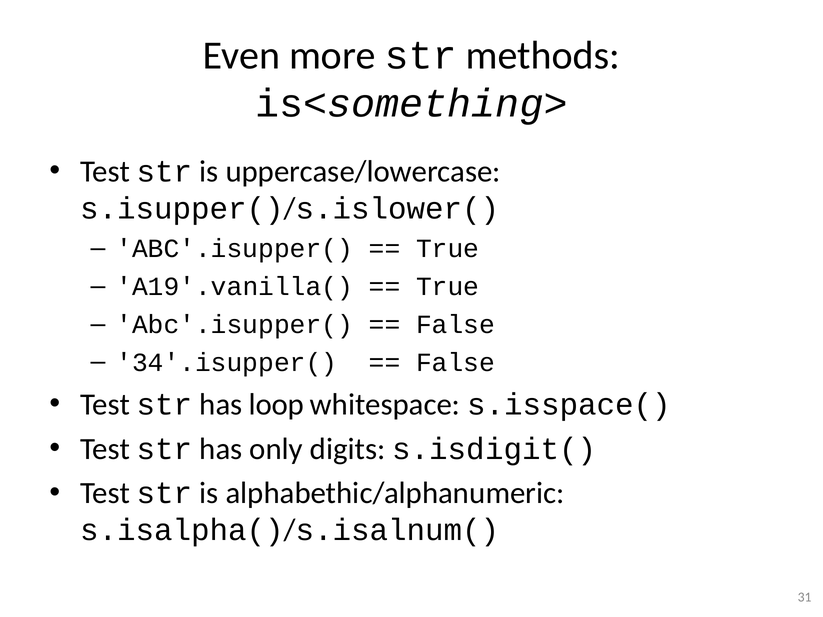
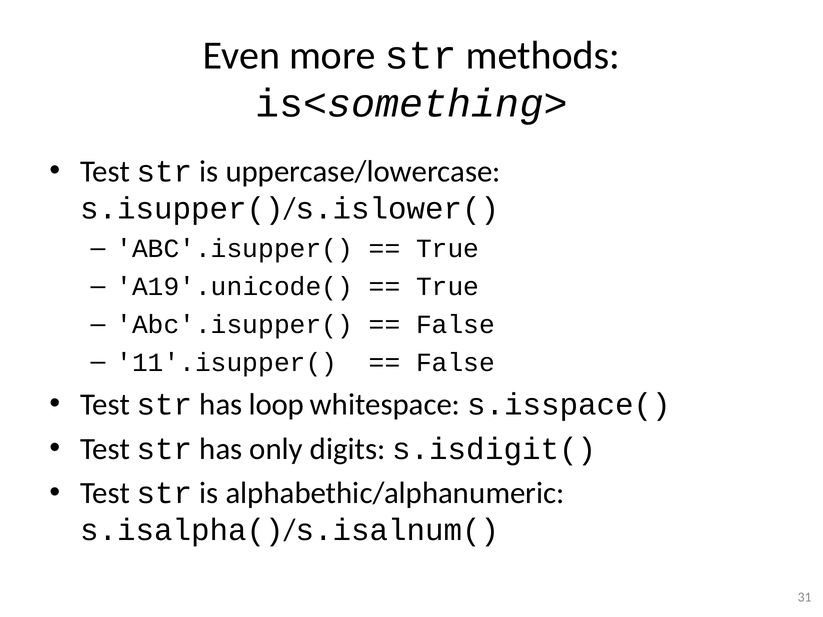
A19'.vanilla(: A19'.vanilla( -> A19'.unicode(
34'.isupper(: 34'.isupper( -> 11'.isupper(
